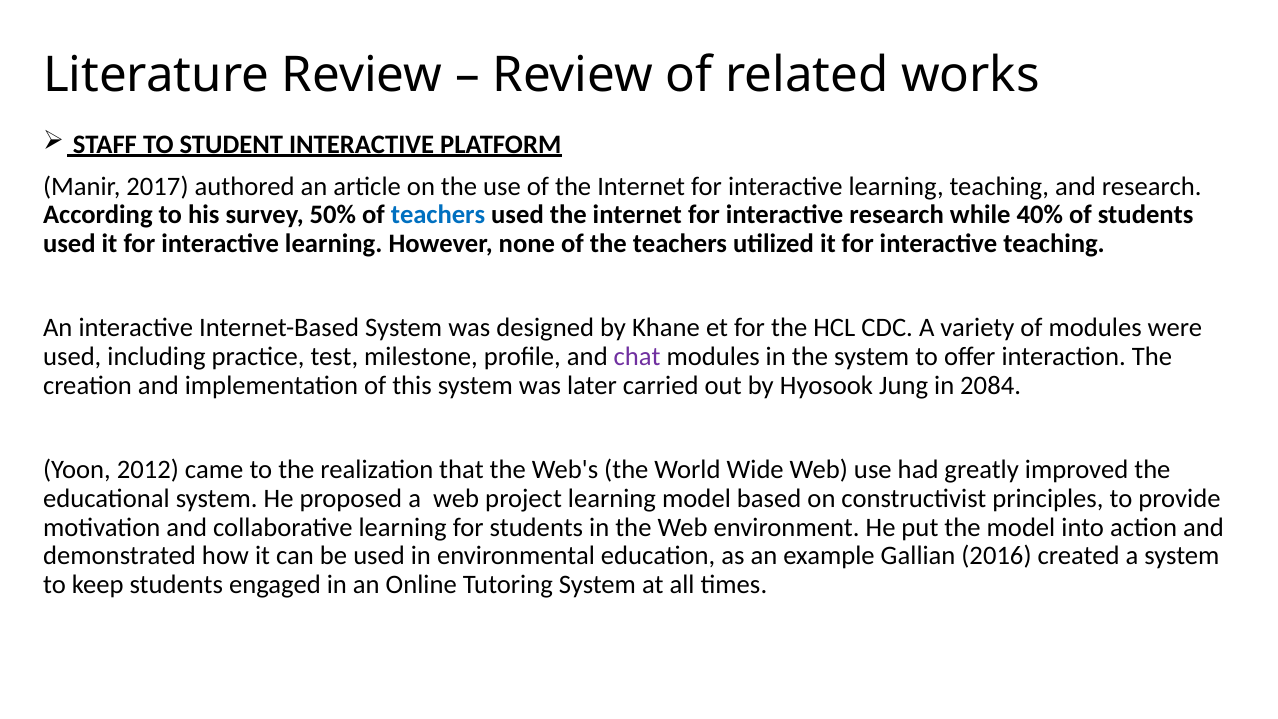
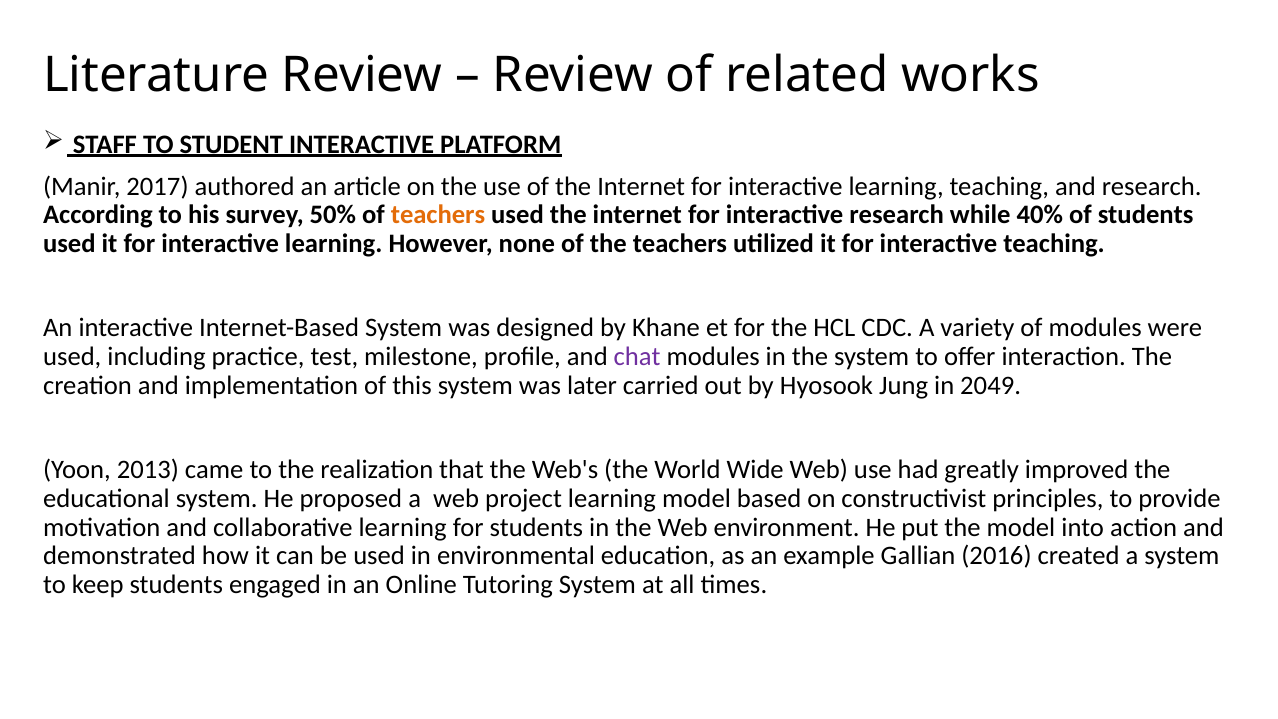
teachers at (438, 215) colour: blue -> orange
2084: 2084 -> 2049
2012: 2012 -> 2013
